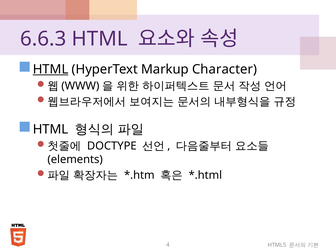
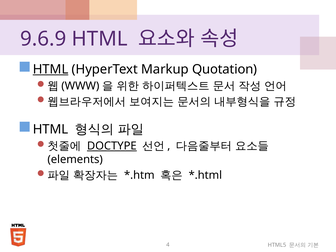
6.6.3: 6.6.3 -> 9.6.9
Character: Character -> Quotation
DOCTYPE underline: none -> present
